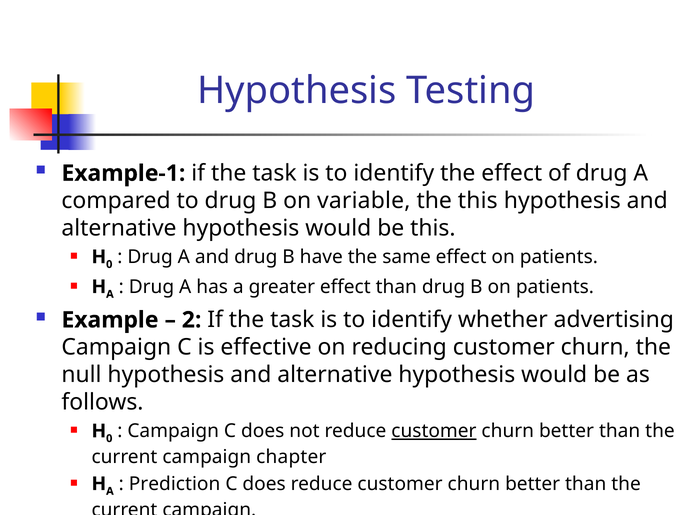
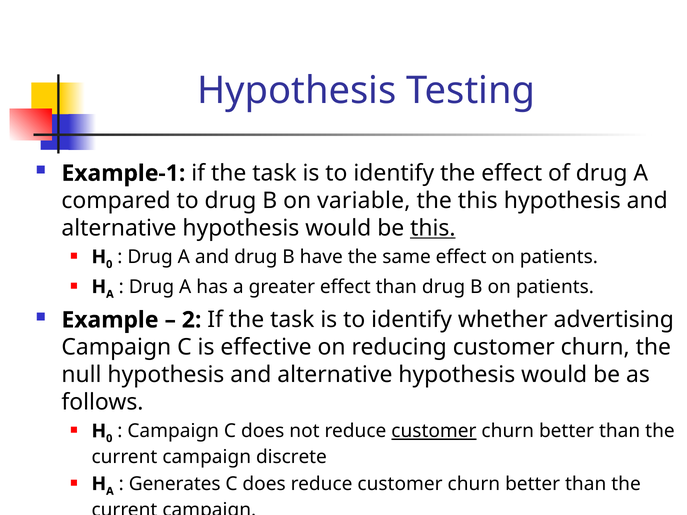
this at (433, 228) underline: none -> present
chapter: chapter -> discrete
Prediction: Prediction -> Generates
